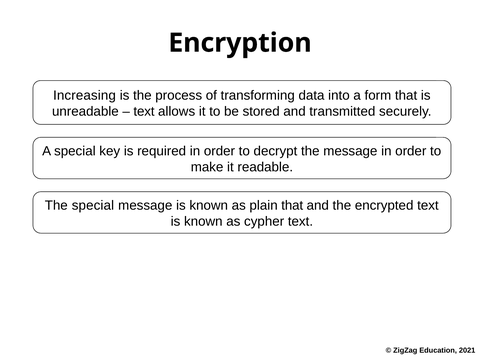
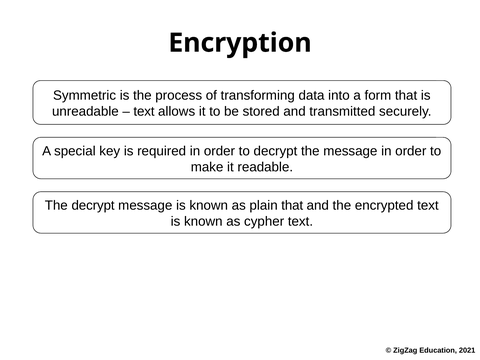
Increasing: Increasing -> Symmetric
The special: special -> decrypt
